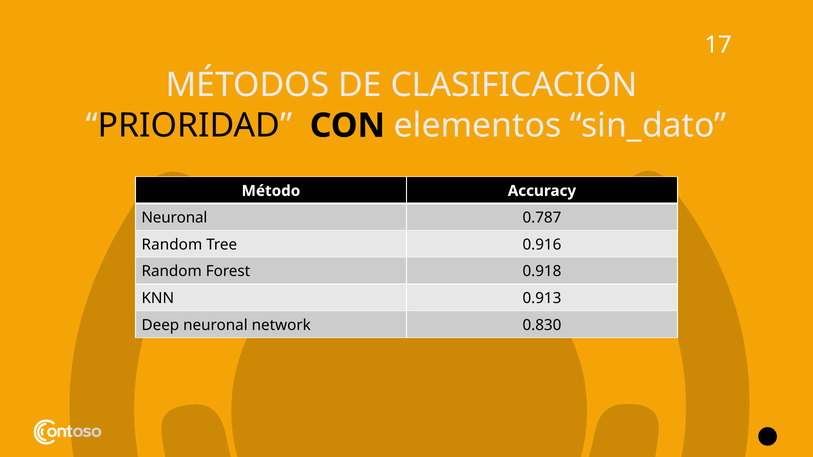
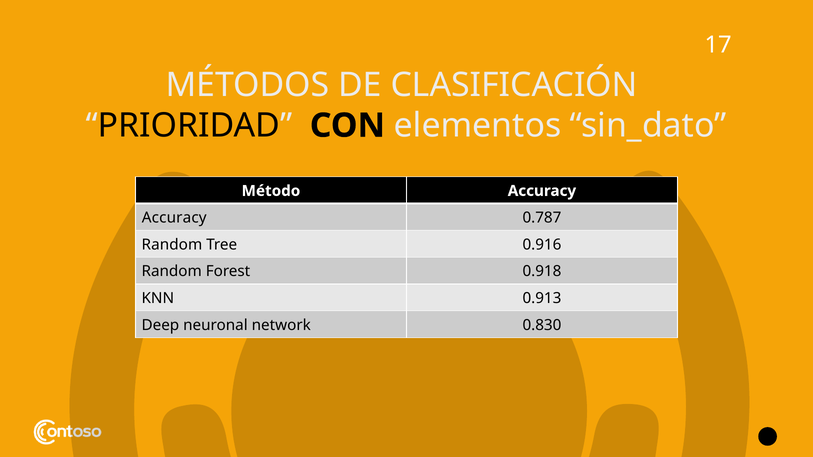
Neuronal at (174, 218): Neuronal -> Accuracy
